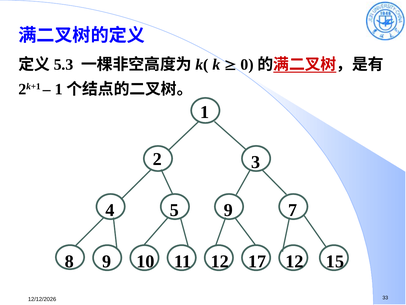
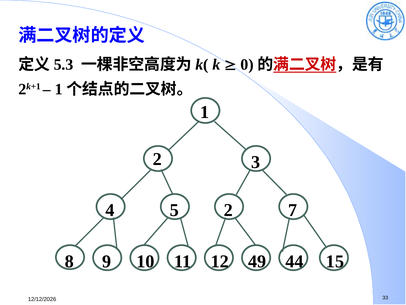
5 9: 9 -> 2
17: 17 -> 49
12 12: 12 -> 44
